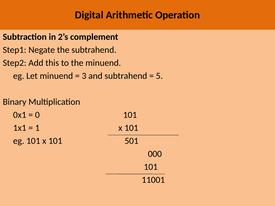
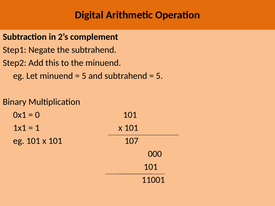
3 at (84, 76): 3 -> 5
501: 501 -> 107
